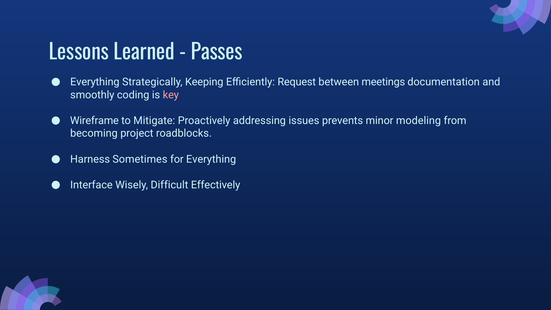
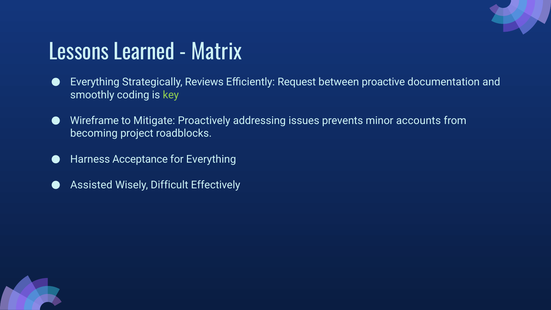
Passes: Passes -> Matrix
Keeping: Keeping -> Reviews
meetings: meetings -> proactive
key colour: pink -> light green
modeling: modeling -> accounts
Sometimes: Sometimes -> Acceptance
Interface: Interface -> Assisted
